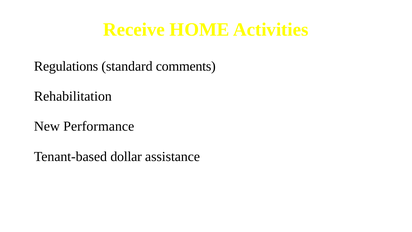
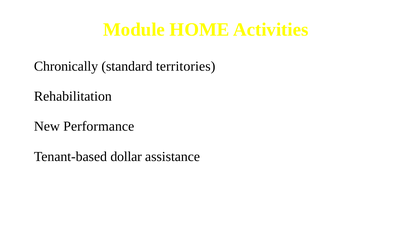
Receive: Receive -> Module
Regulations: Regulations -> Chronically
comments: comments -> territories
